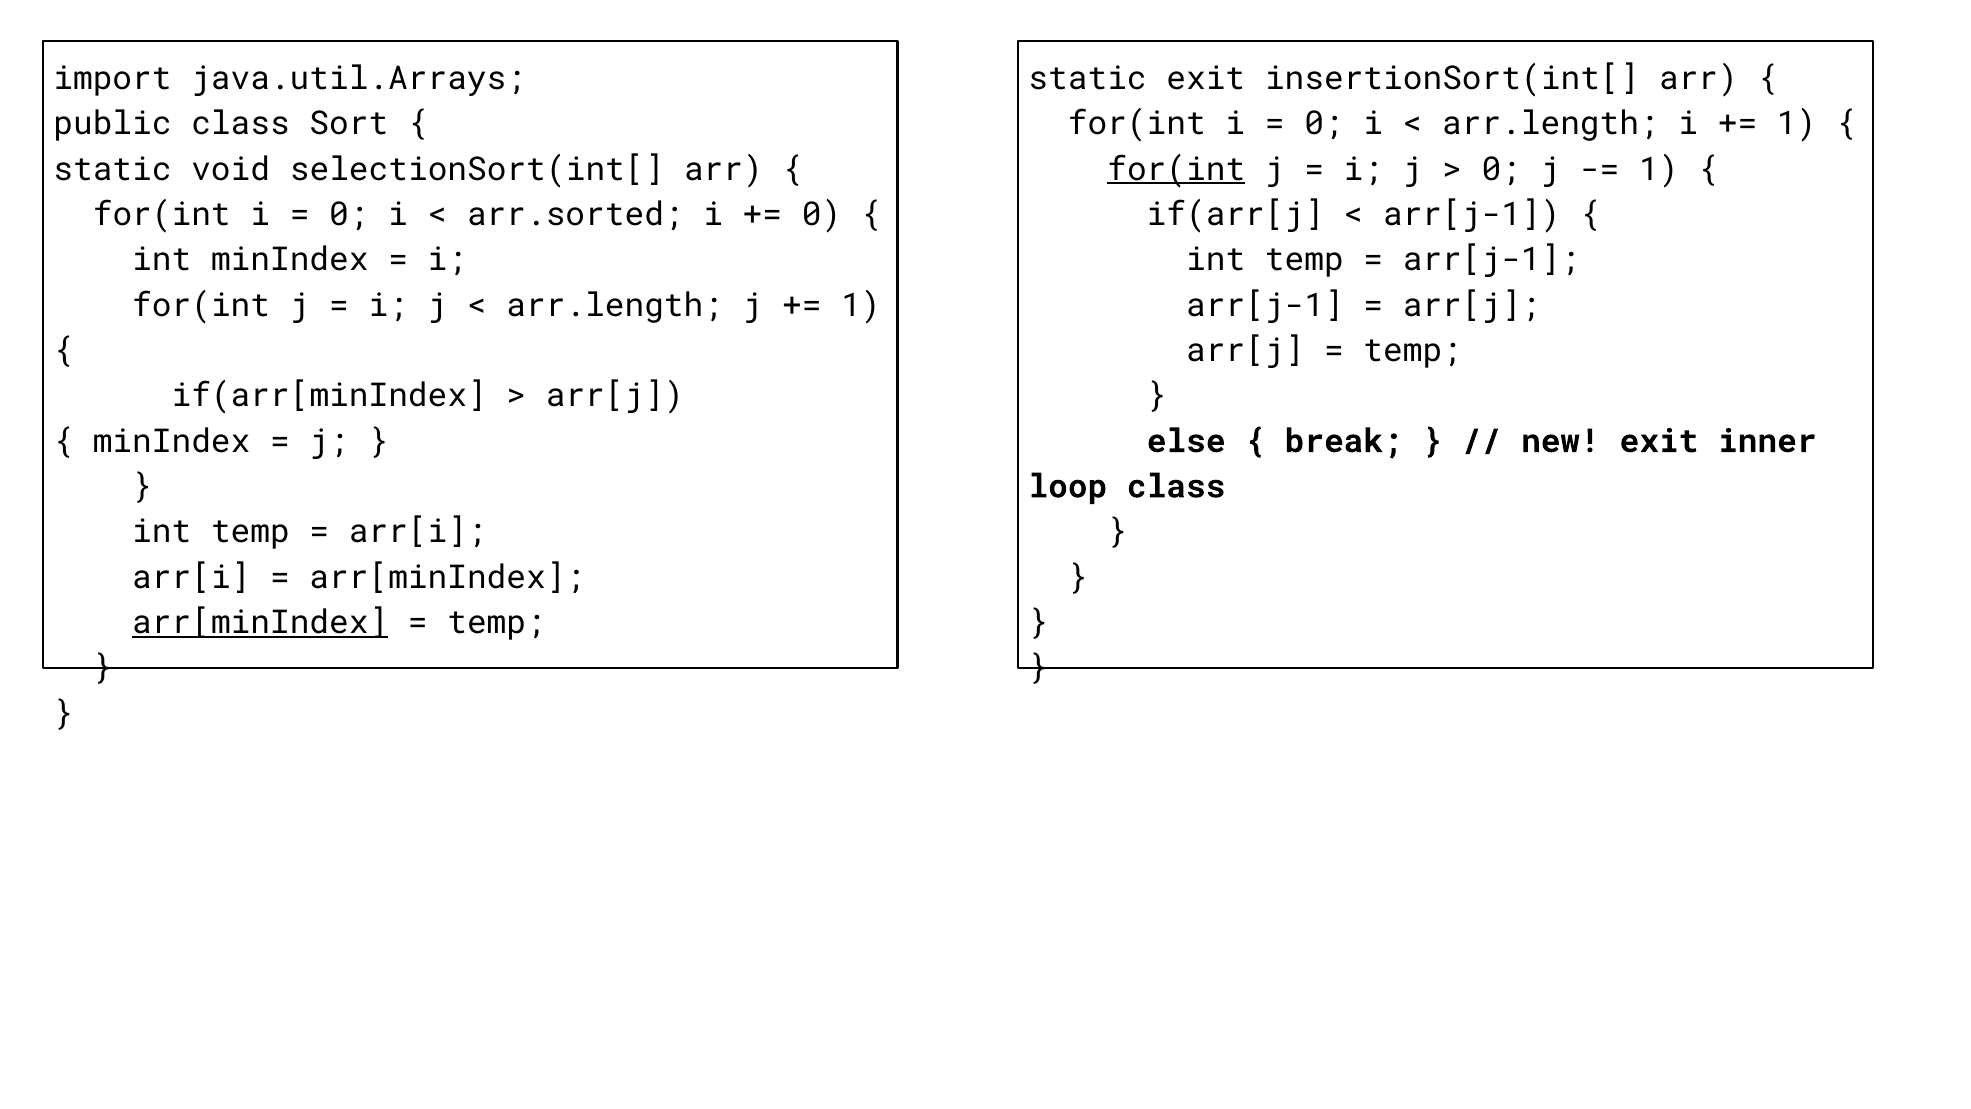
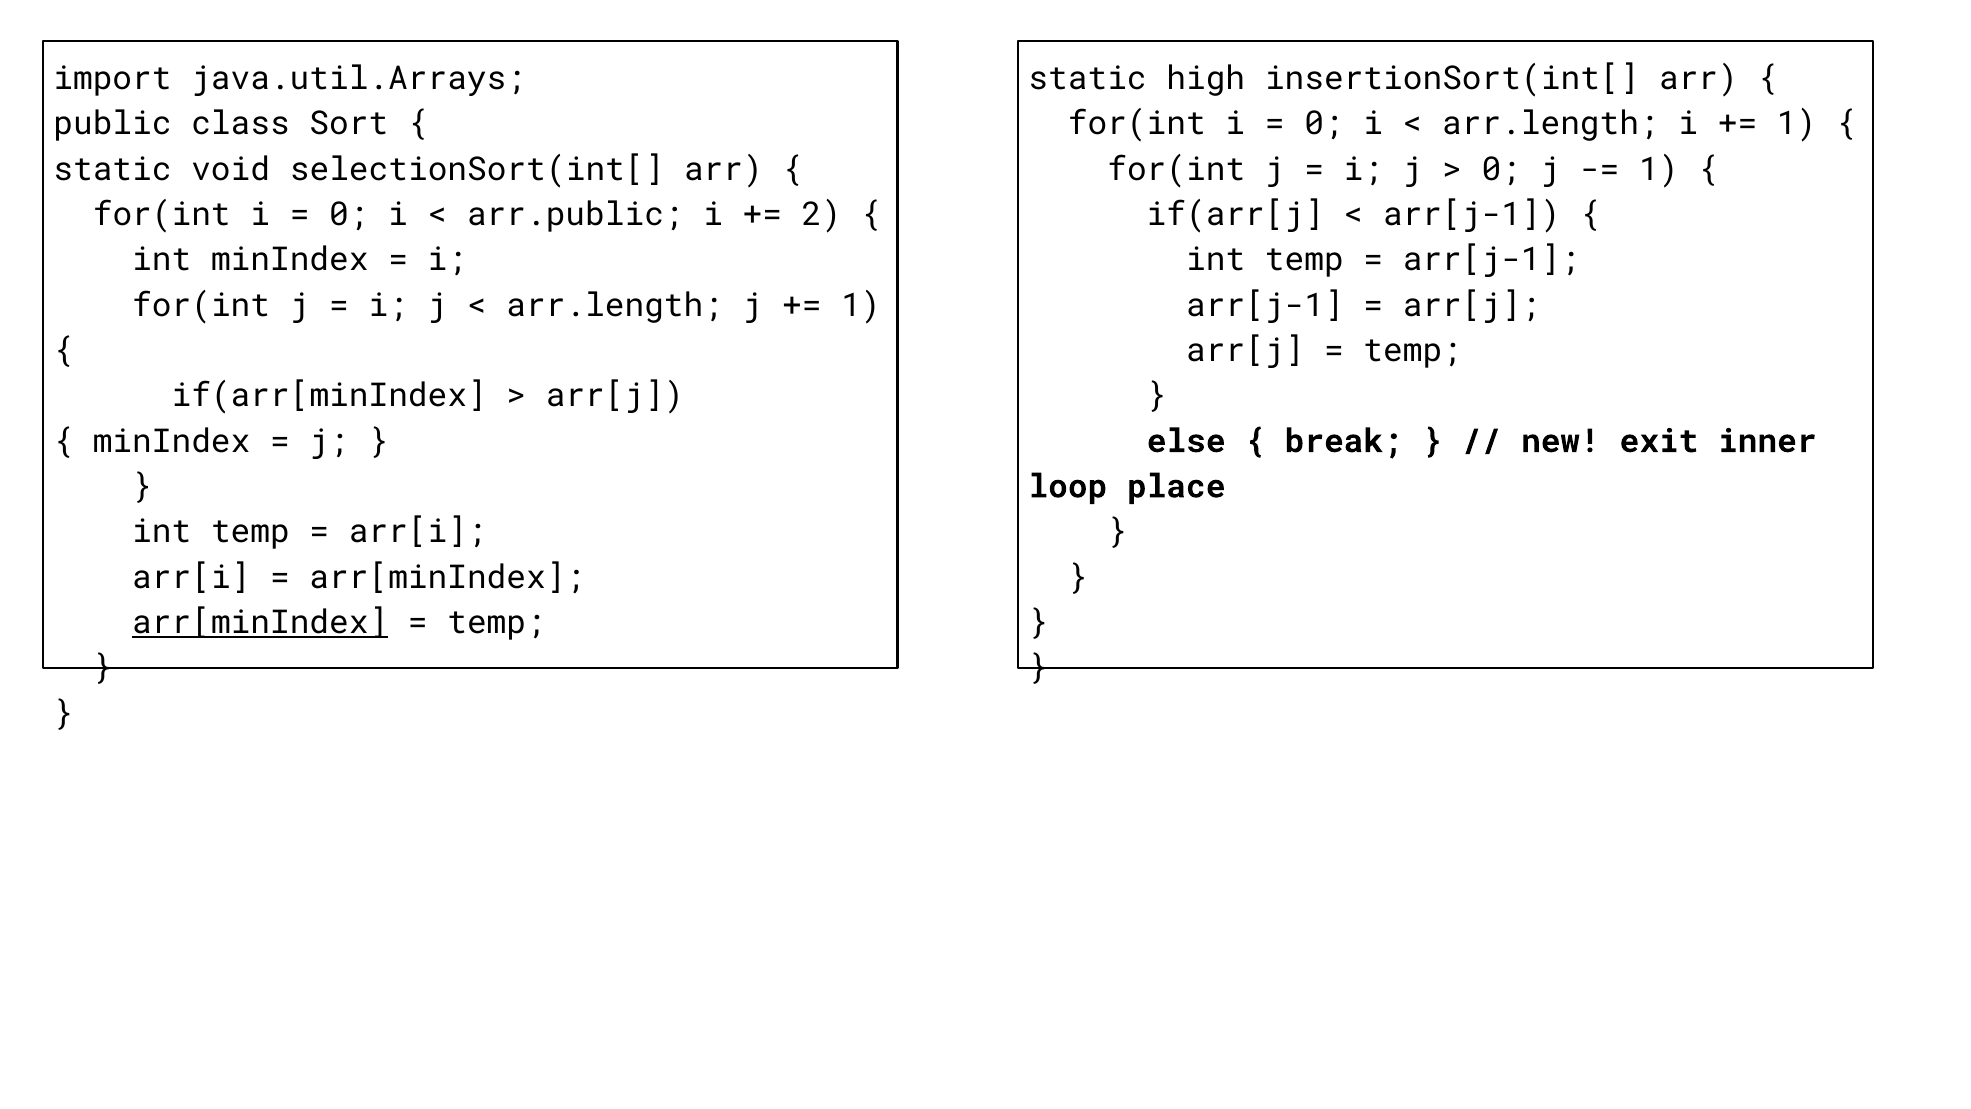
static exit: exit -> high
for(int at (1176, 169) underline: present -> none
arr.sorted: arr.sorted -> arr.public
0 at (822, 215): 0 -> 2
loop class: class -> place
